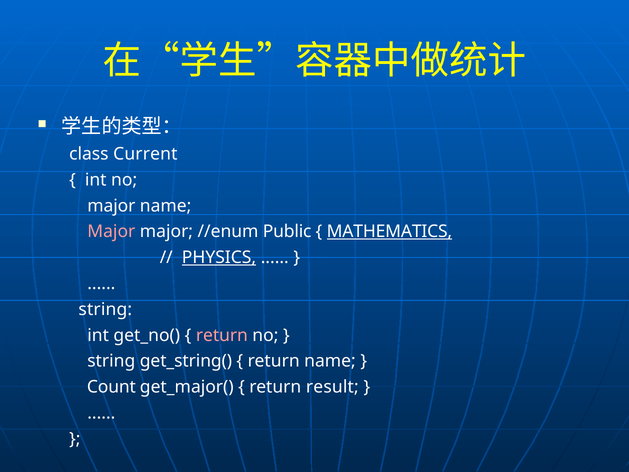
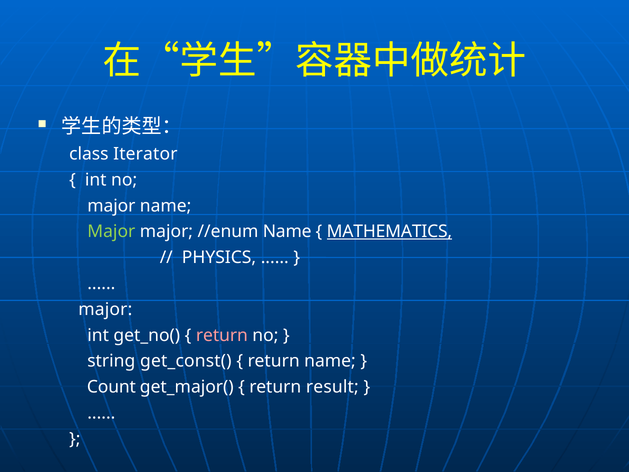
Current: Current -> Iterator
Major at (111, 232) colour: pink -> light green
//enum Public: Public -> Name
PHYSICS underline: present -> none
string at (105, 309): string -> major
get_string(: get_string( -> get_const(
